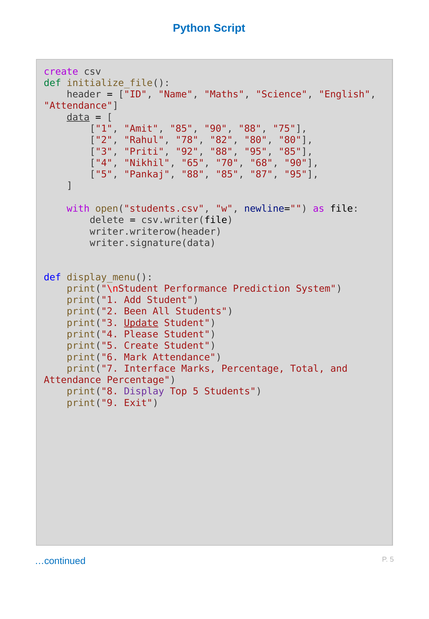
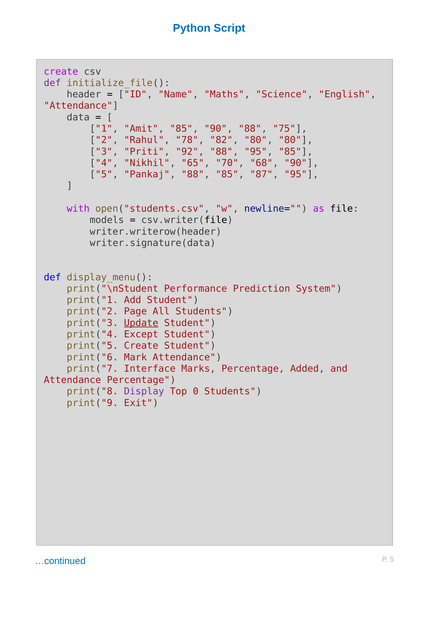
def at (52, 83) colour: green -> purple
data underline: present -> none
delete: delete -> models
Been: Been -> Page
Please: Please -> Except
Total: Total -> Added
Top 5: 5 -> 0
